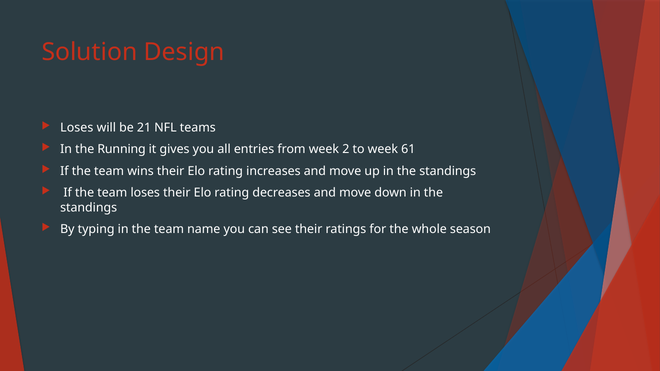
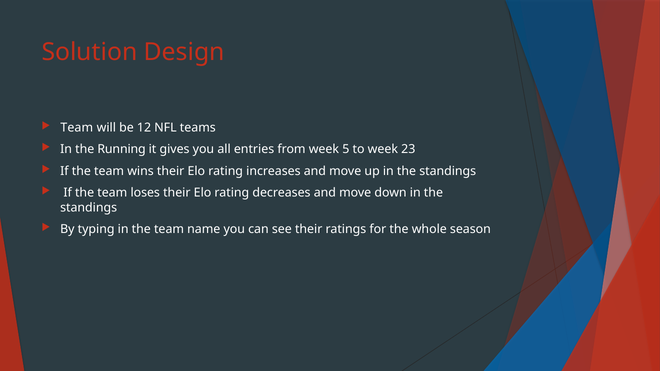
Loses at (77, 128): Loses -> Team
21: 21 -> 12
2: 2 -> 5
61: 61 -> 23
